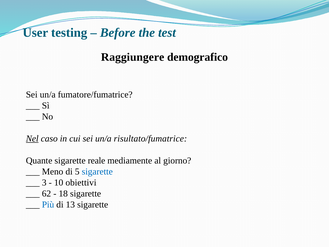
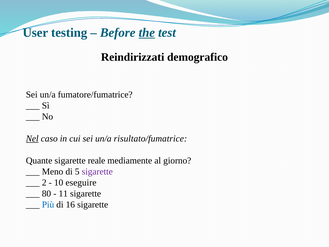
the underline: none -> present
Raggiungere: Raggiungere -> Reindirizzati
sigarette at (97, 171) colour: blue -> purple
3: 3 -> 2
obiettivi: obiettivi -> eseguire
62: 62 -> 80
18: 18 -> 11
13: 13 -> 16
